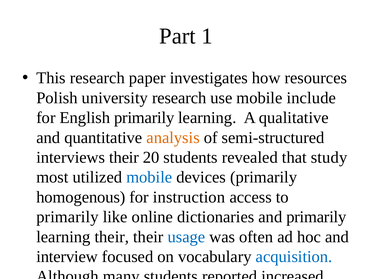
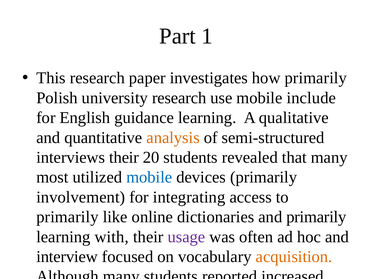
how resources: resources -> primarily
English primarily: primarily -> guidance
that study: study -> many
homogenous at (81, 197): homogenous -> involvement
for instruction: instruction -> integrating
learning their: their -> with
usage colour: blue -> purple
acquisition colour: blue -> orange
